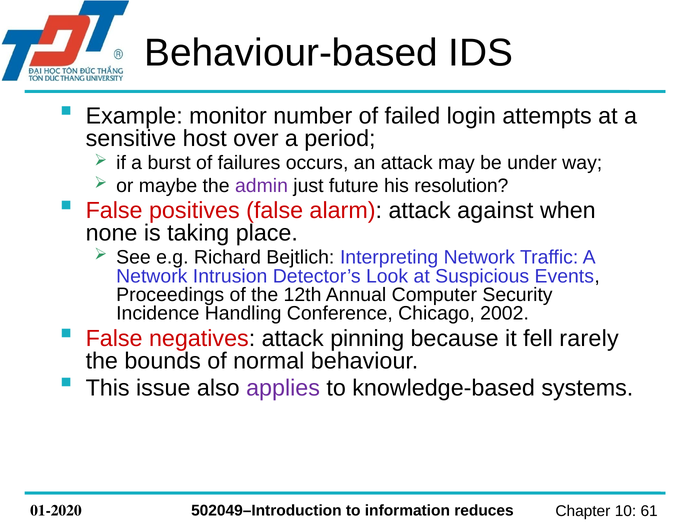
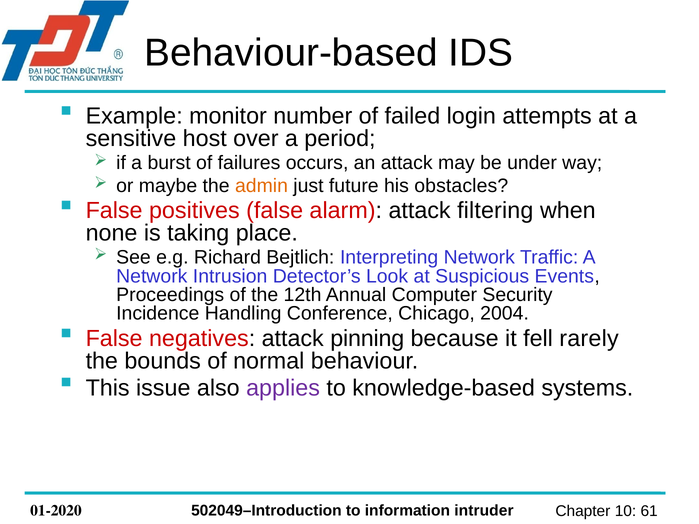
admin colour: purple -> orange
resolution: resolution -> obstacles
against: against -> filtering
2002: 2002 -> 2004
reduces: reduces -> intruder
